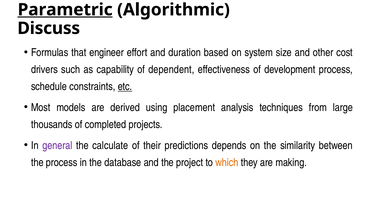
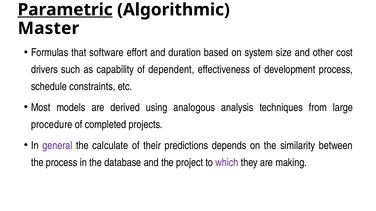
Discuss: Discuss -> Master
engineer: engineer -> software
etc underline: present -> none
placement: placement -> analogous
thousands: thousands -> procedure
which colour: orange -> purple
